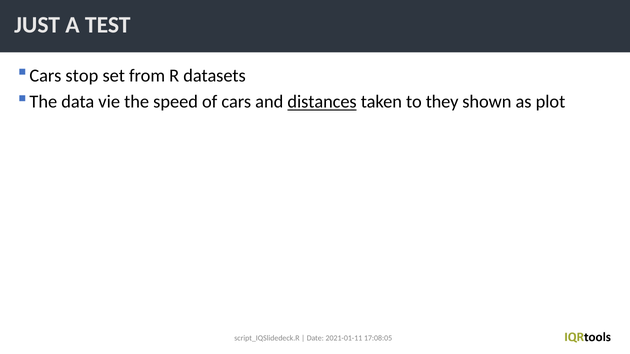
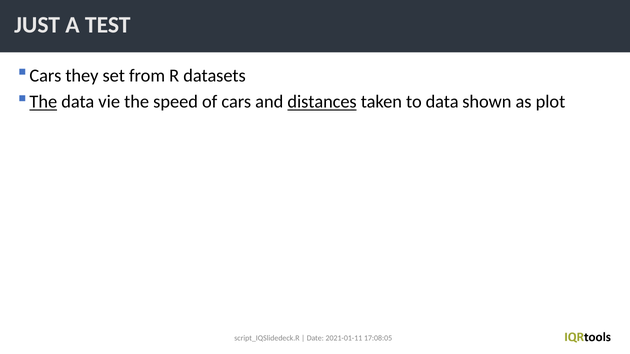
stop: stop -> they
The at (43, 102) underline: none -> present
to they: they -> data
